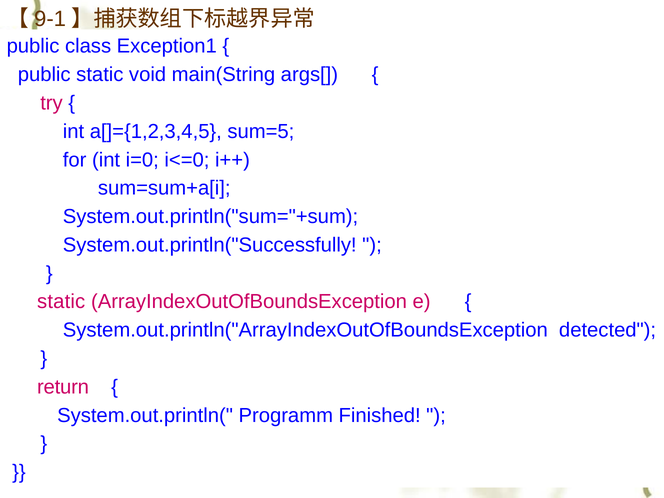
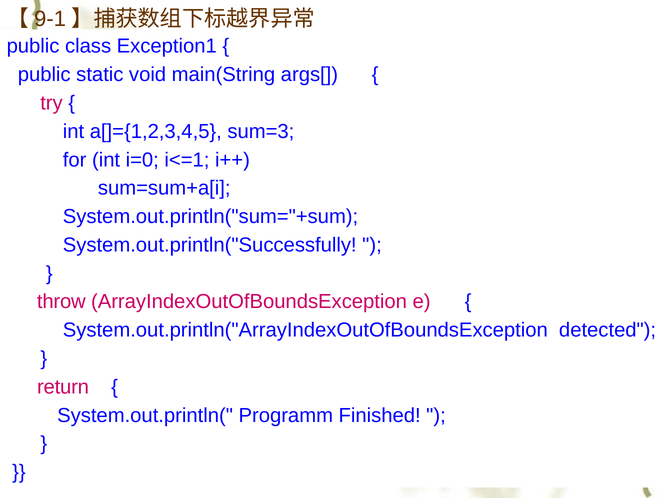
sum=5: sum=5 -> sum=3
i<=0: i<=0 -> i<=1
static at (61, 302): static -> throw
